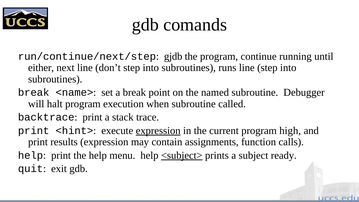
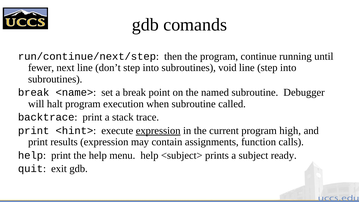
gjdb: gjdb -> then
either: either -> fewer
runs: runs -> void
<subject> underline: present -> none
